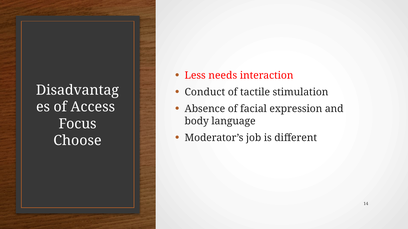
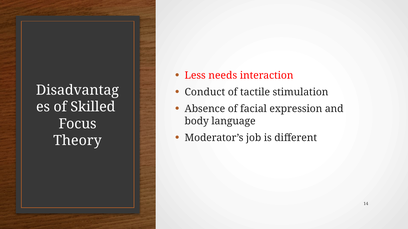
Access: Access -> Skilled
Choose: Choose -> Theory
